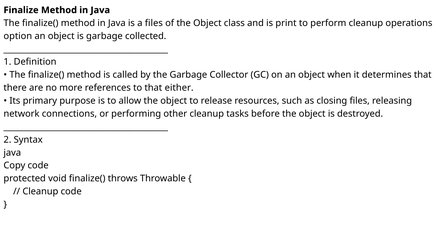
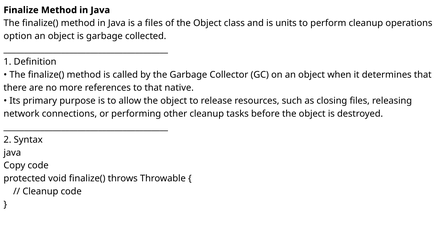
print: print -> units
either: either -> native
